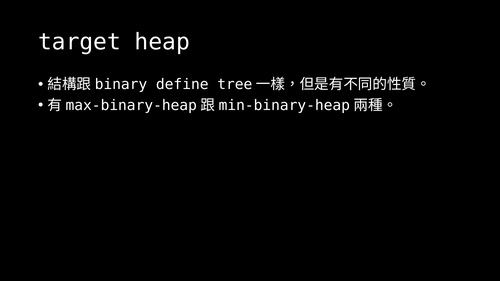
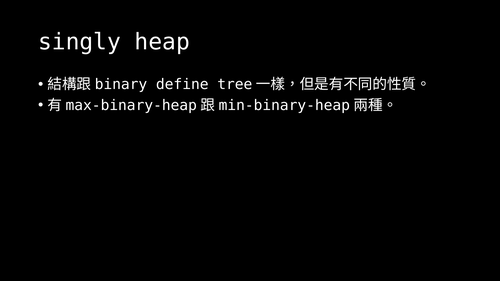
target: target -> singly
